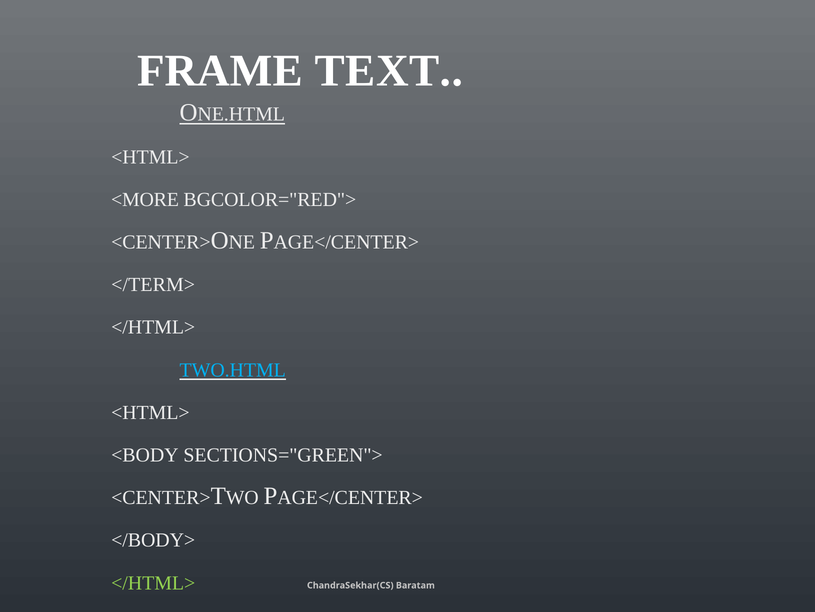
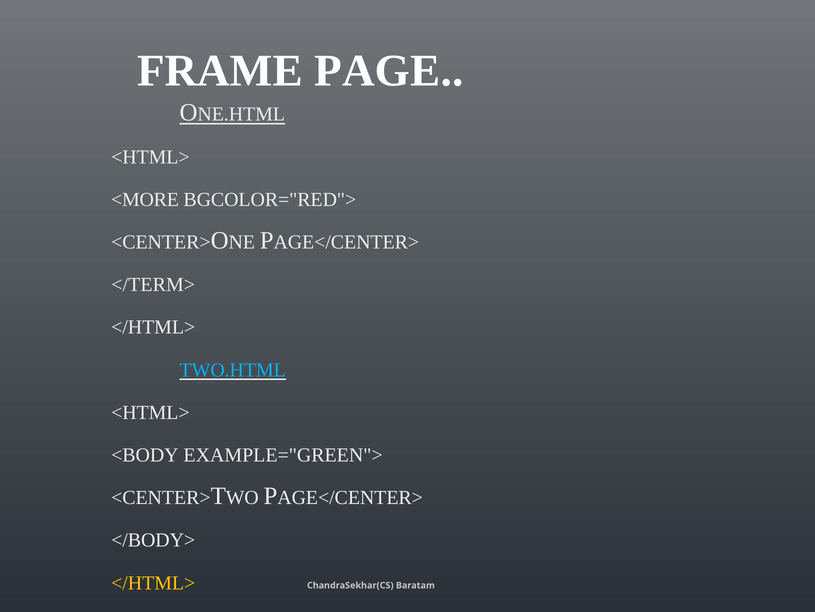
TEXT: TEXT -> PAGE
SECTIONS="GREEN">: SECTIONS="GREEN"> -> EXAMPLE="GREEN">
</HTML> at (153, 582) colour: light green -> yellow
